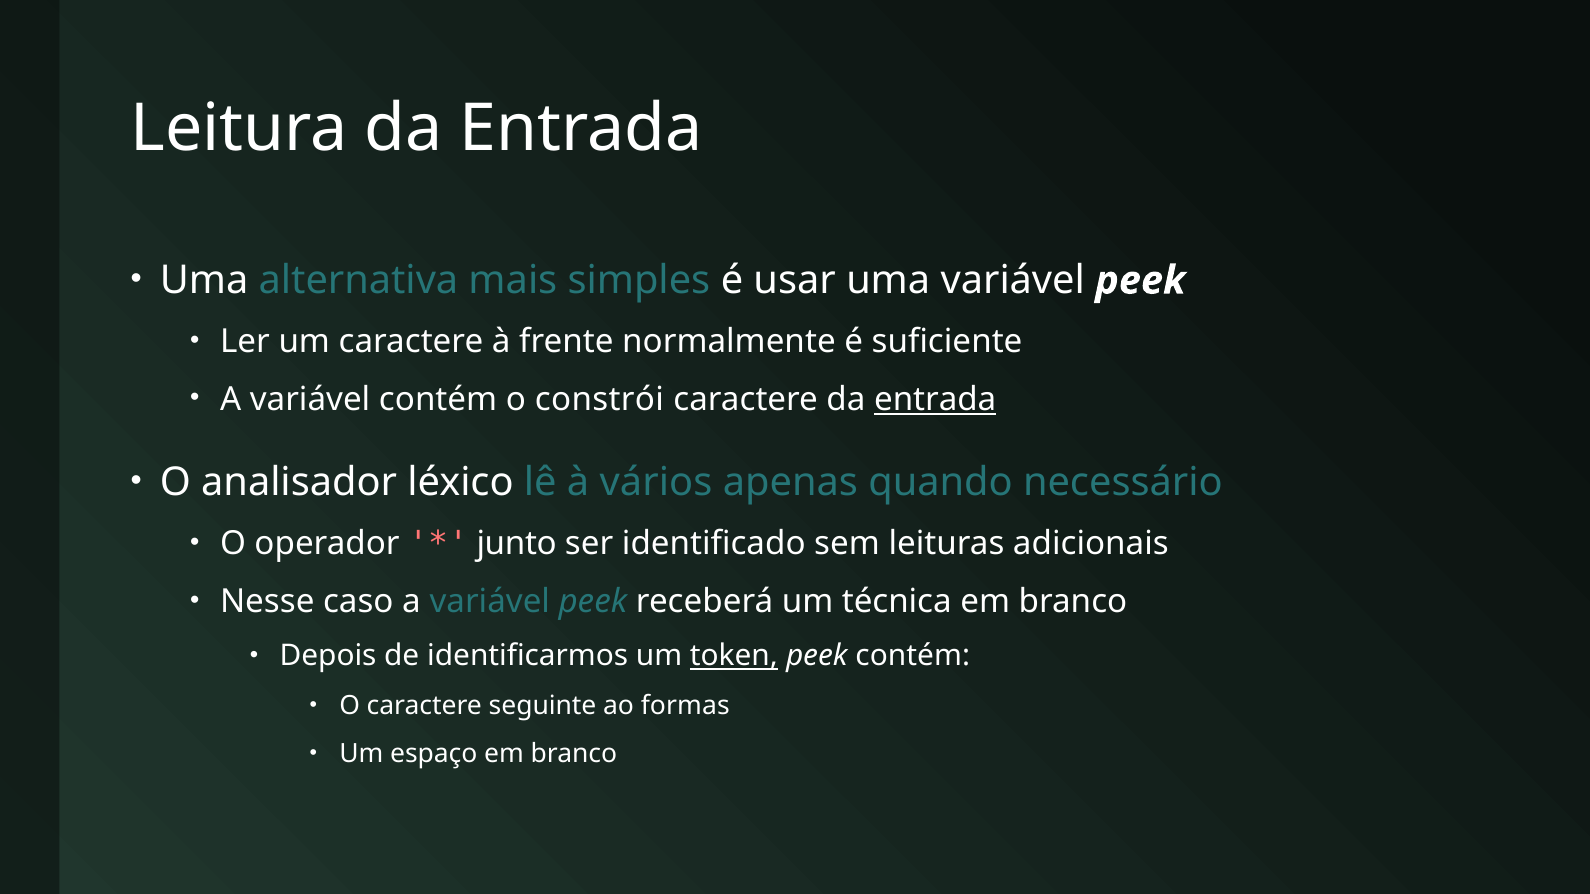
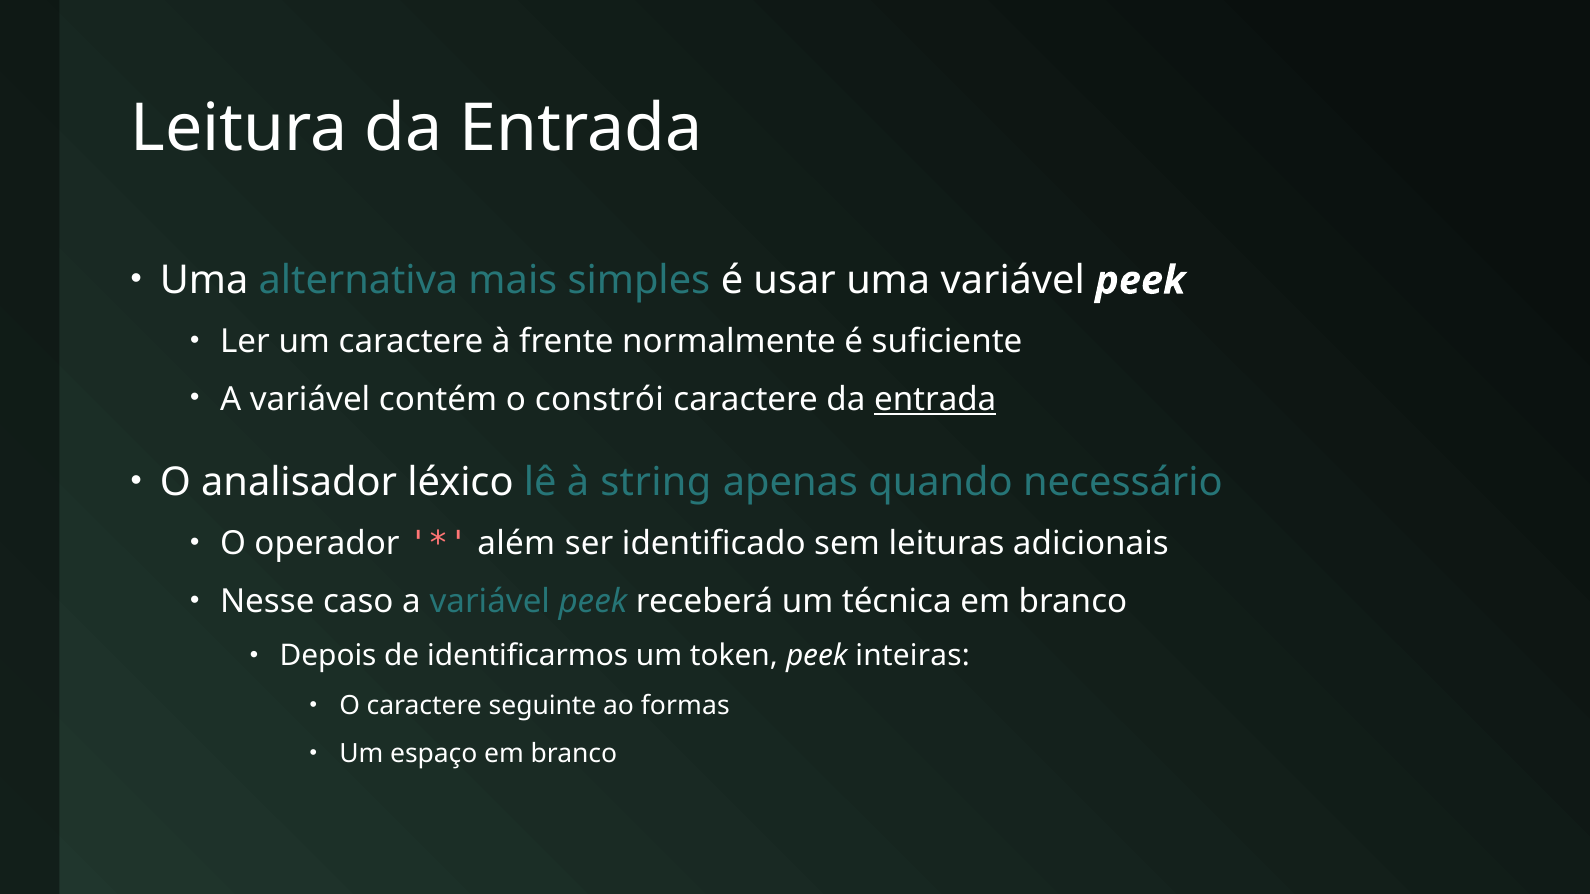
vários: vários -> string
junto: junto -> além
token underline: present -> none
peek contém: contém -> inteiras
